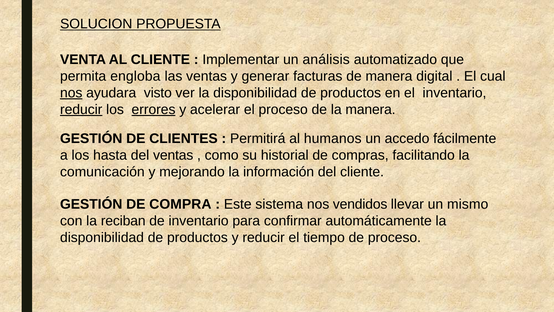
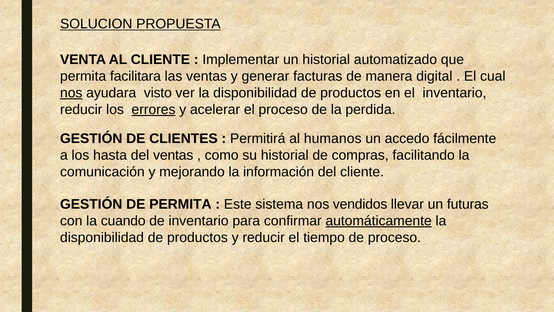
un análisis: análisis -> historial
engloba: engloba -> facilitara
reducir at (81, 109) underline: present -> none
la manera: manera -> perdida
DE COMPRA: COMPRA -> PERMITA
mismo: mismo -> futuras
reciban: reciban -> cuando
automáticamente underline: none -> present
